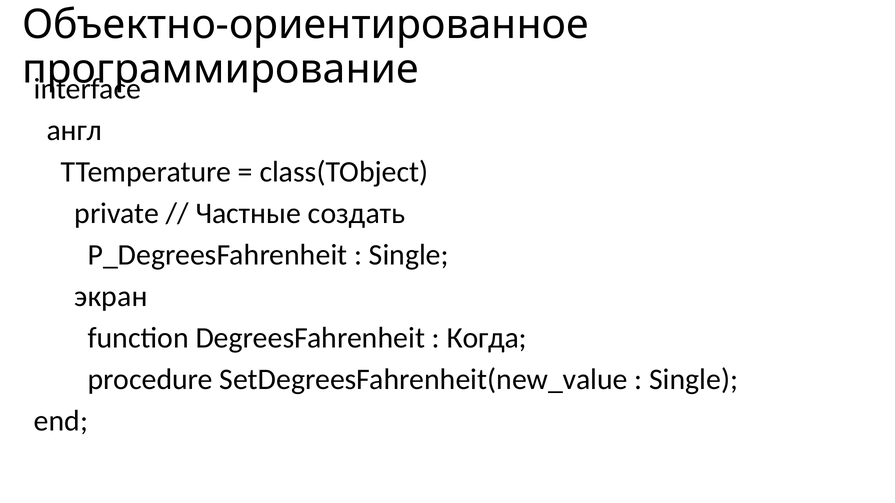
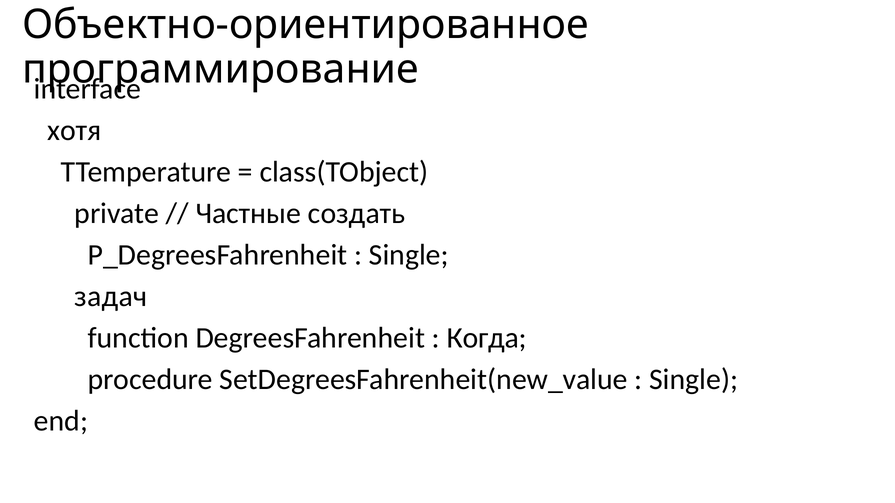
англ: англ -> хотя
экран: экран -> задач
